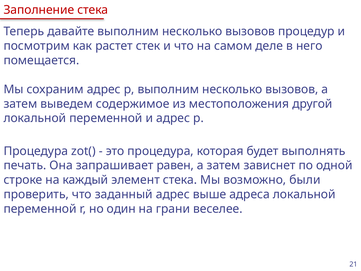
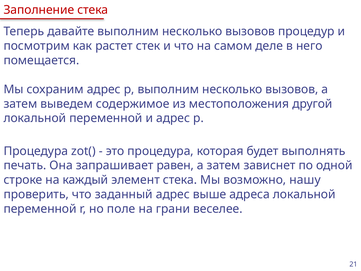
были: были -> нашу
один: один -> поле
